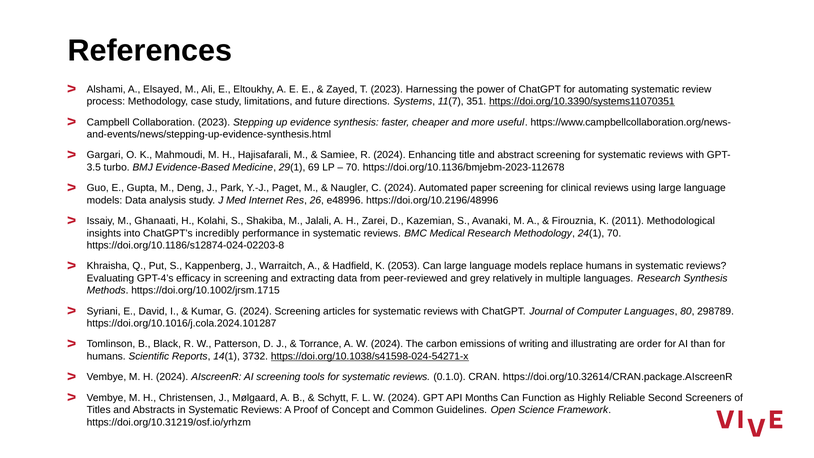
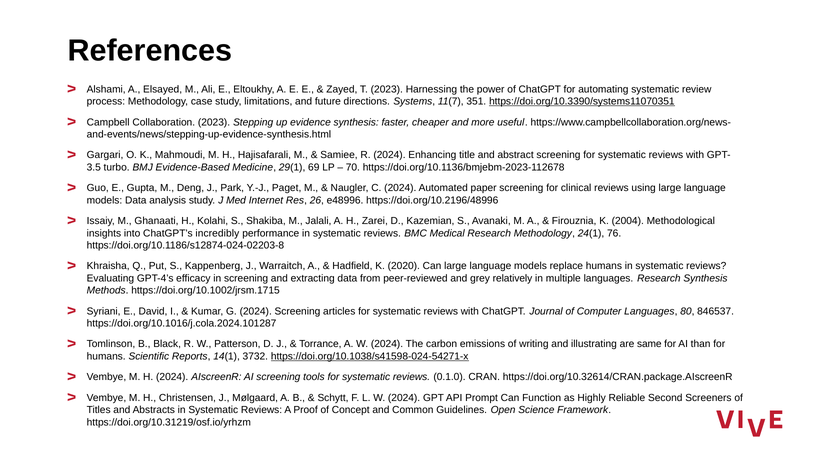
2011: 2011 -> 2004
24(1 70: 70 -> 76
2053: 2053 -> 2020
298789: 298789 -> 846537
order: order -> same
Months: Months -> Prompt
